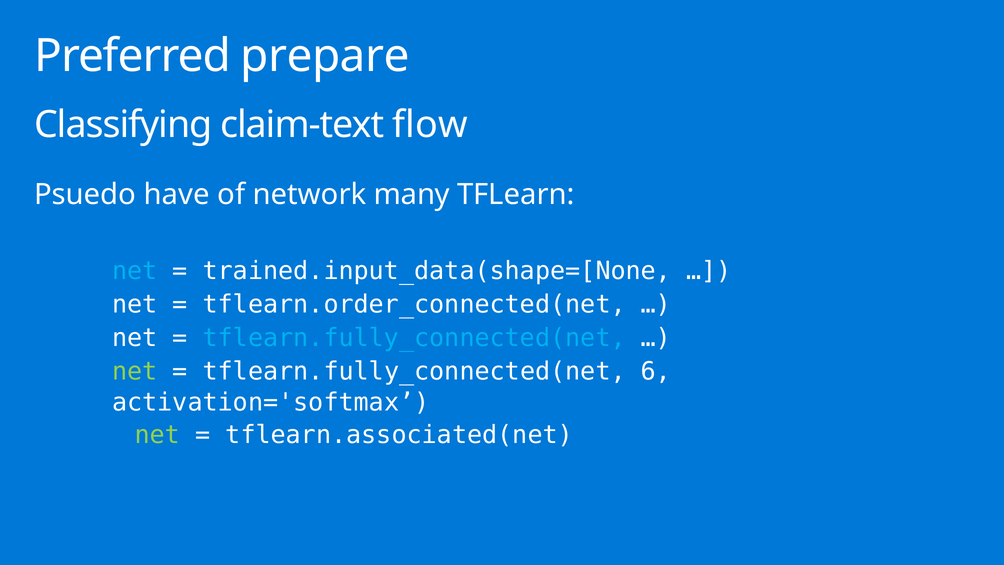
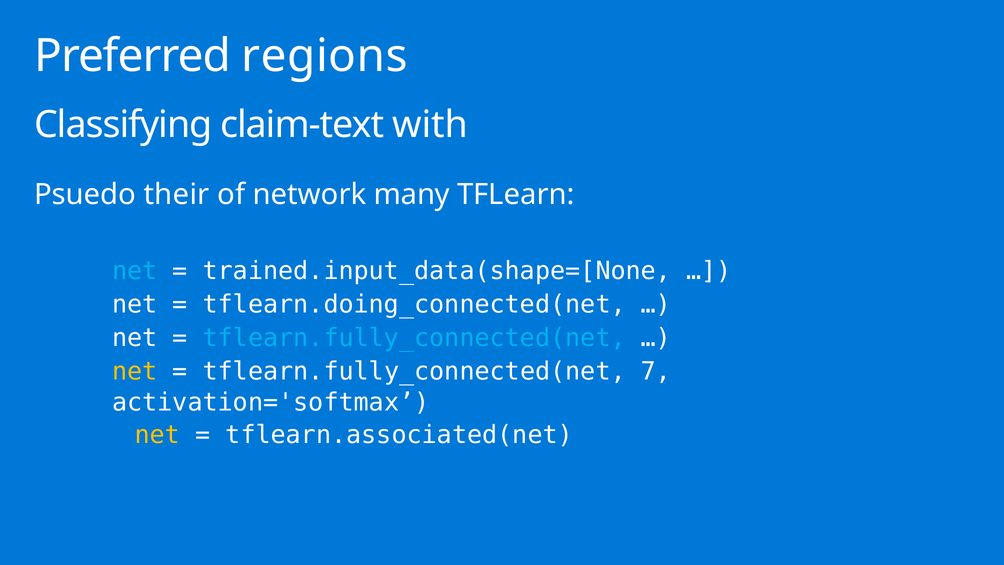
prepare: prepare -> regions
flow: flow -> with
have: have -> their
tflearn.order_connected(net: tflearn.order_connected(net -> tflearn.doing_connected(net
net at (135, 371) colour: light green -> yellow
6: 6 -> 7
net at (157, 435) colour: light green -> yellow
